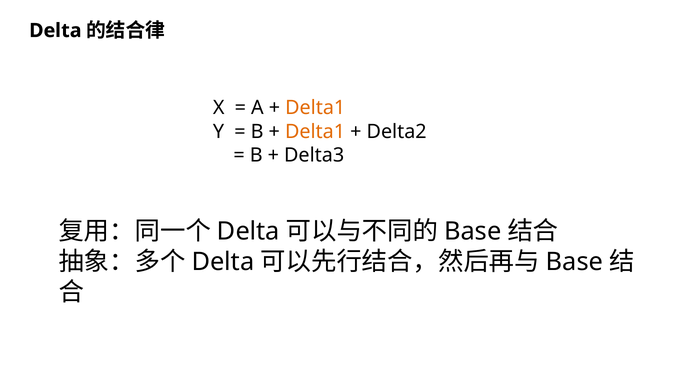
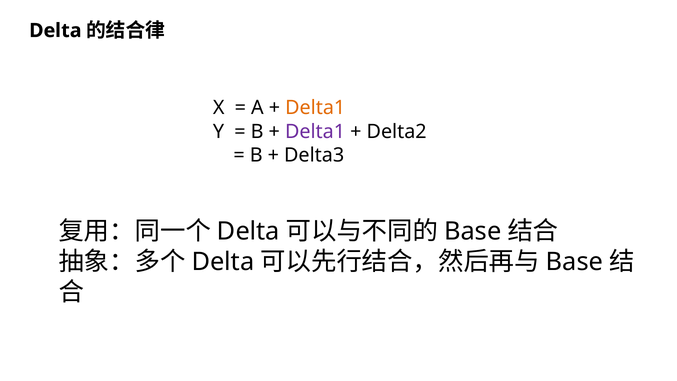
Delta1 at (315, 132) colour: orange -> purple
